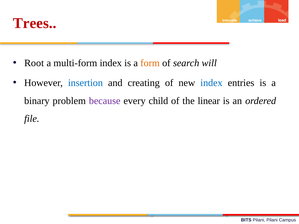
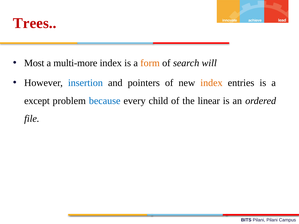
Root: Root -> Most
multi-form: multi-form -> multi-more
creating: creating -> pointers
index at (211, 83) colour: blue -> orange
binary: binary -> except
because colour: purple -> blue
